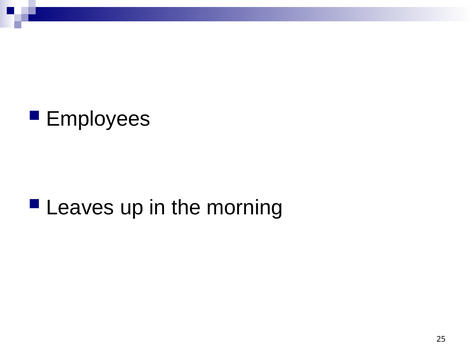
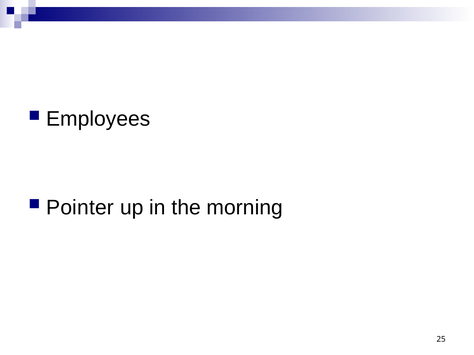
Leaves: Leaves -> Pointer
